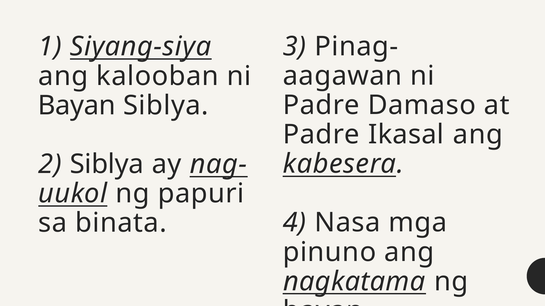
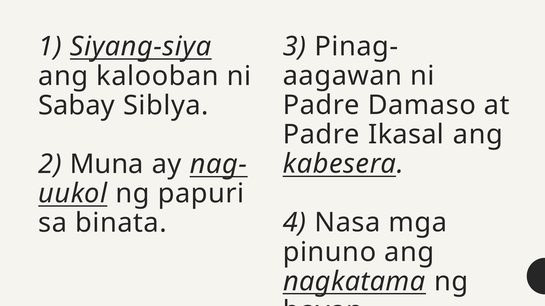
Bayan at (77, 106): Bayan -> Sabay
2 Siblya: Siblya -> Muna
